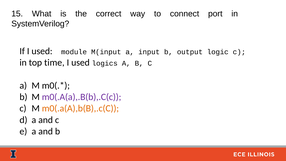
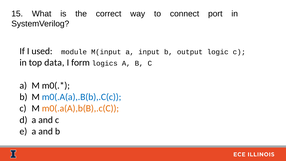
time: time -> data
used at (80, 63): used -> form
m0(.A(a),.B(b),.C(c colour: purple -> blue
